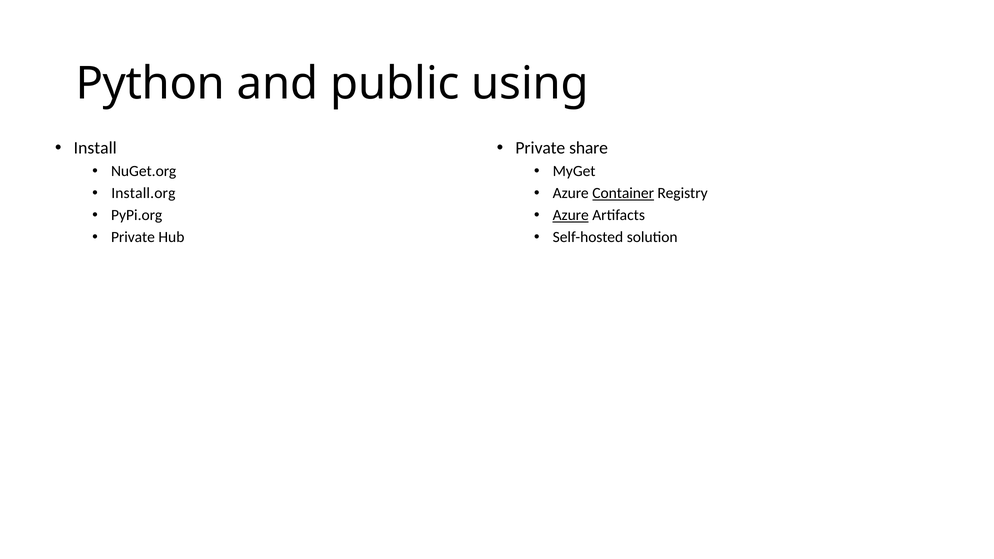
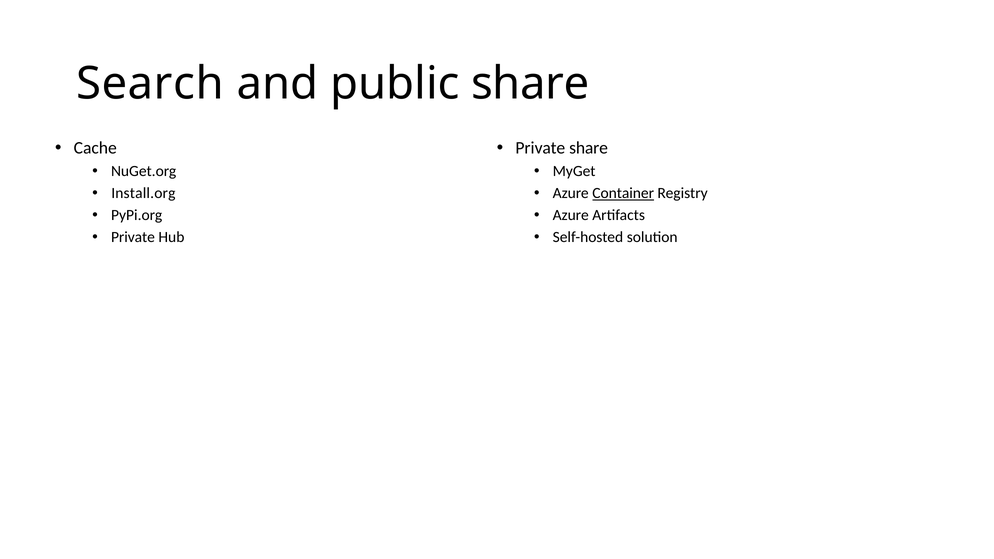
Python: Python -> Search
public using: using -> share
Install: Install -> Cache
Azure at (571, 215) underline: present -> none
